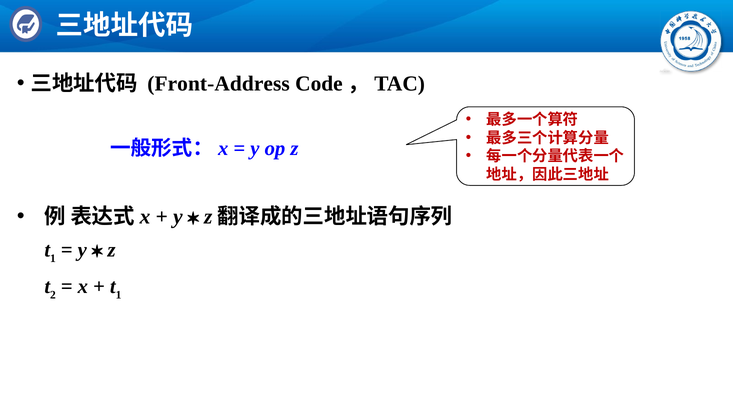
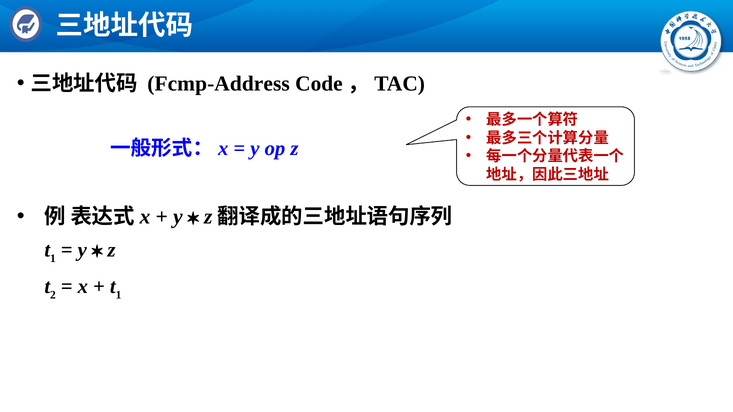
Front-Address: Front-Address -> Fcmp-Address
